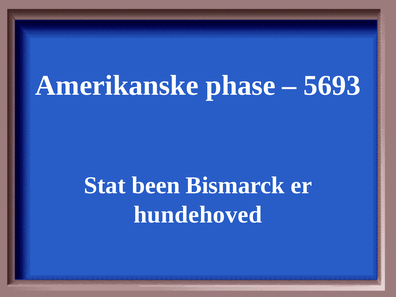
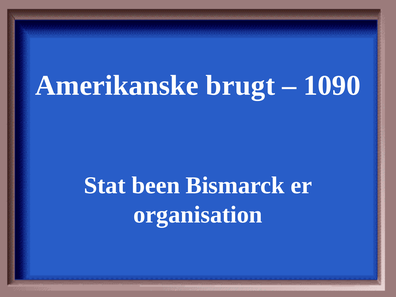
phase: phase -> brugt
5693: 5693 -> 1090
hundehoved: hundehoved -> organisation
